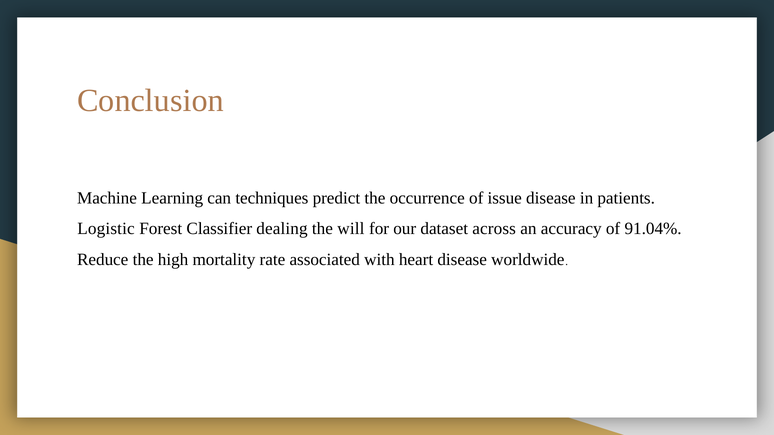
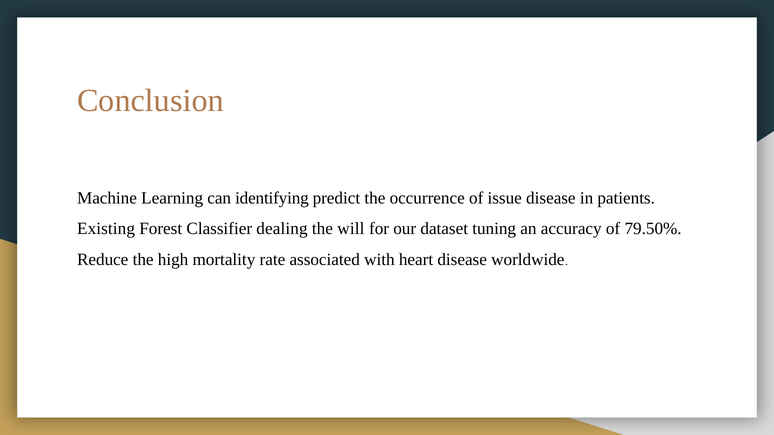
techniques: techniques -> identifying
Logistic: Logistic -> Existing
across: across -> tuning
91.04%: 91.04% -> 79.50%
